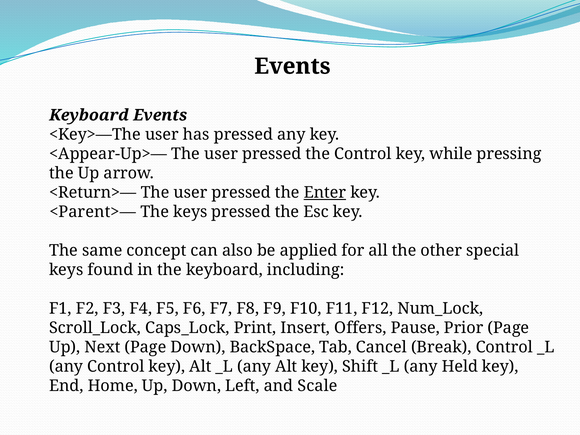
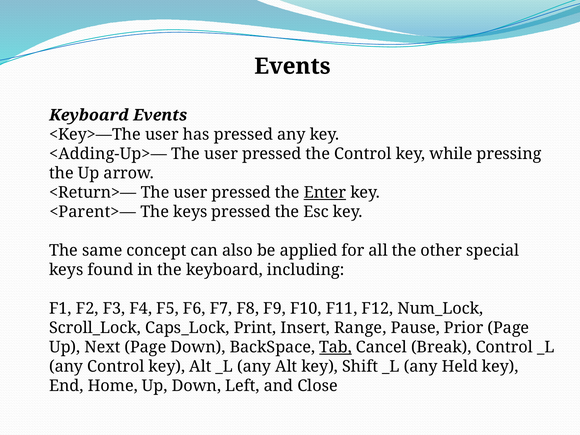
<Appear-Up>—: <Appear-Up>— -> <Adding-Up>—
Offers: Offers -> Range
Tab underline: none -> present
Scale: Scale -> Close
